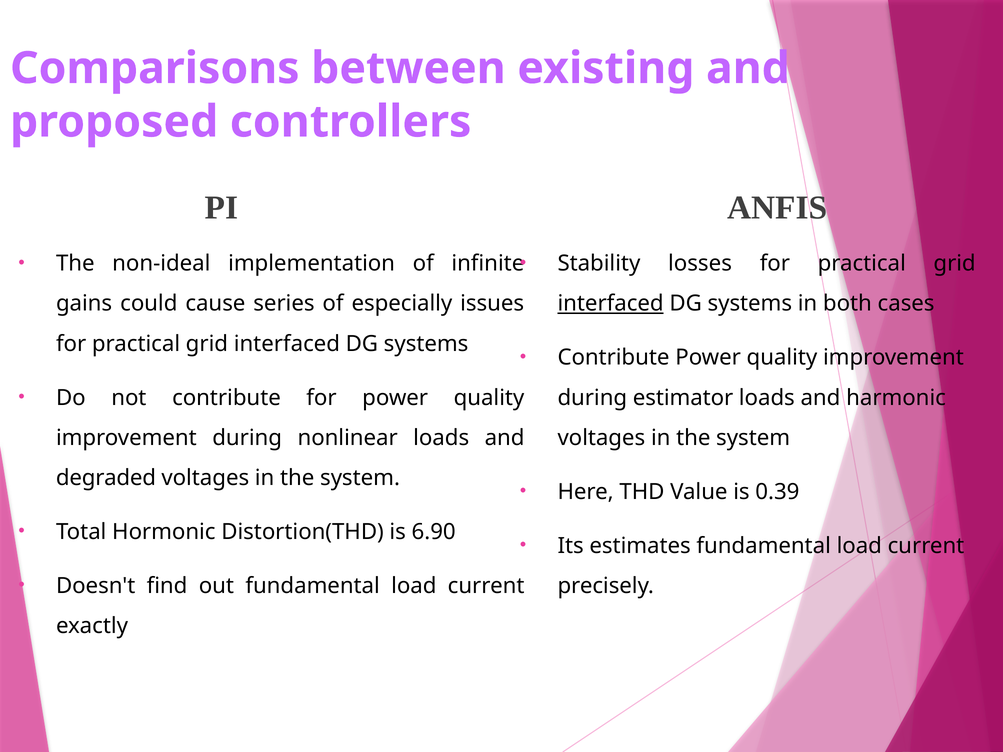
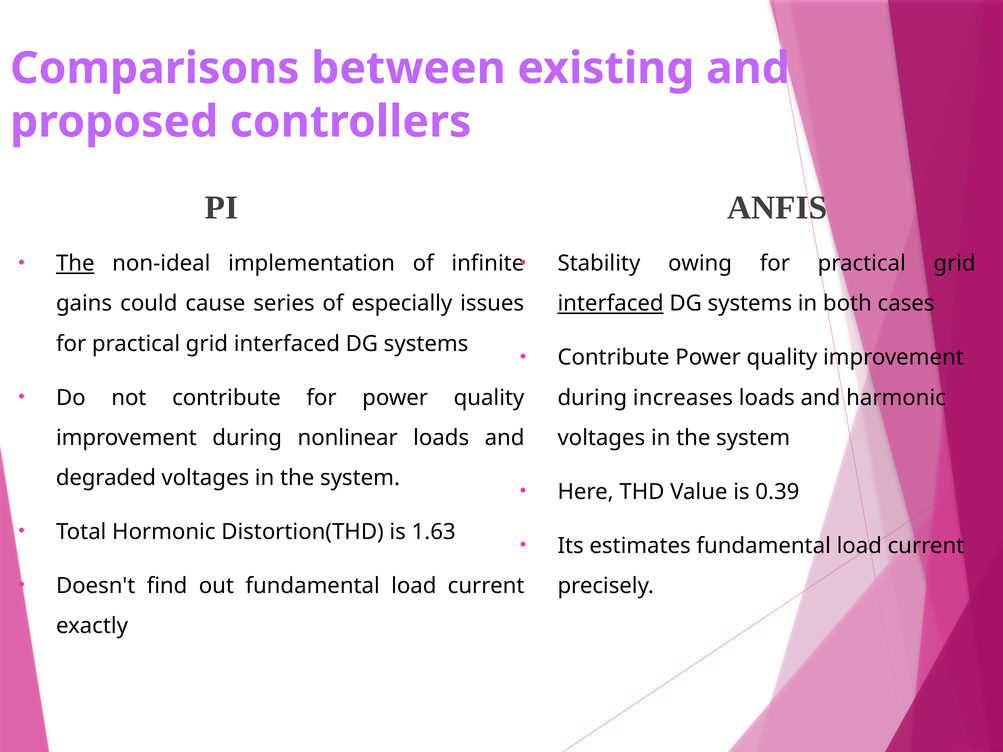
The at (75, 264) underline: none -> present
losses: losses -> owing
estimator: estimator -> increases
6.90: 6.90 -> 1.63
